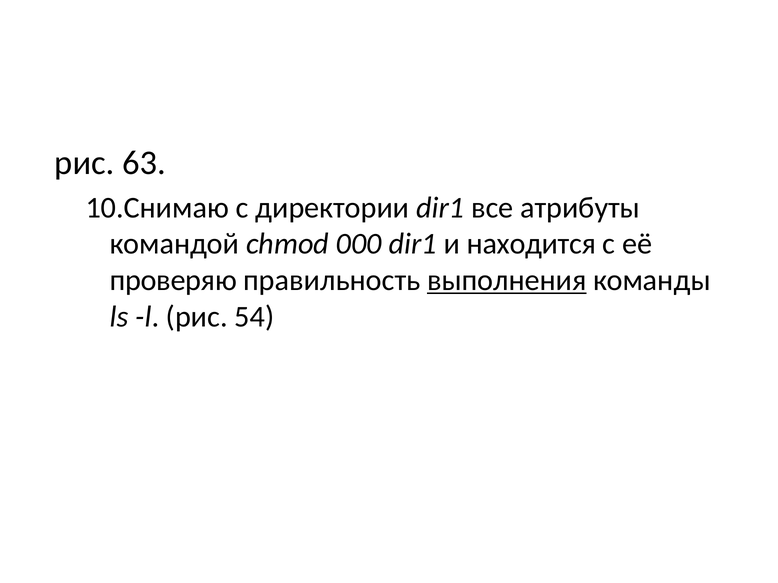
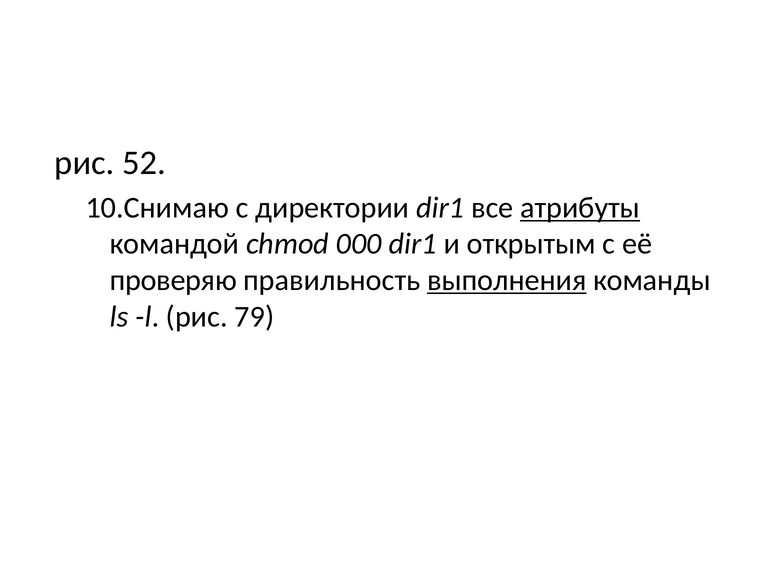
63: 63 -> 52
атрибуты underline: none -> present
находится: находится -> открытым
54: 54 -> 79
